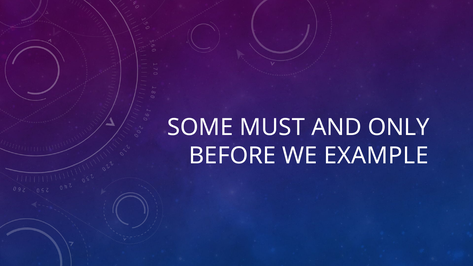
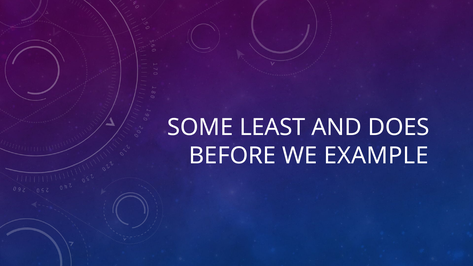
MUST: MUST -> LEAST
ONLY: ONLY -> DOES
